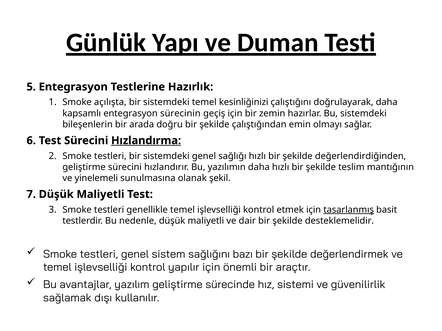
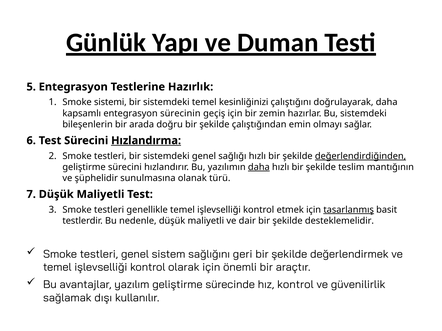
açılışta: açılışta -> sistemi
değerlendirdiğinden underline: none -> present
daha at (259, 167) underline: none -> present
yinelemeli: yinelemeli -> şüphelidir
şekil: şekil -> türü
bazı: bazı -> geri
yapılır: yapılır -> olarak
hız sistemi: sistemi -> kontrol
